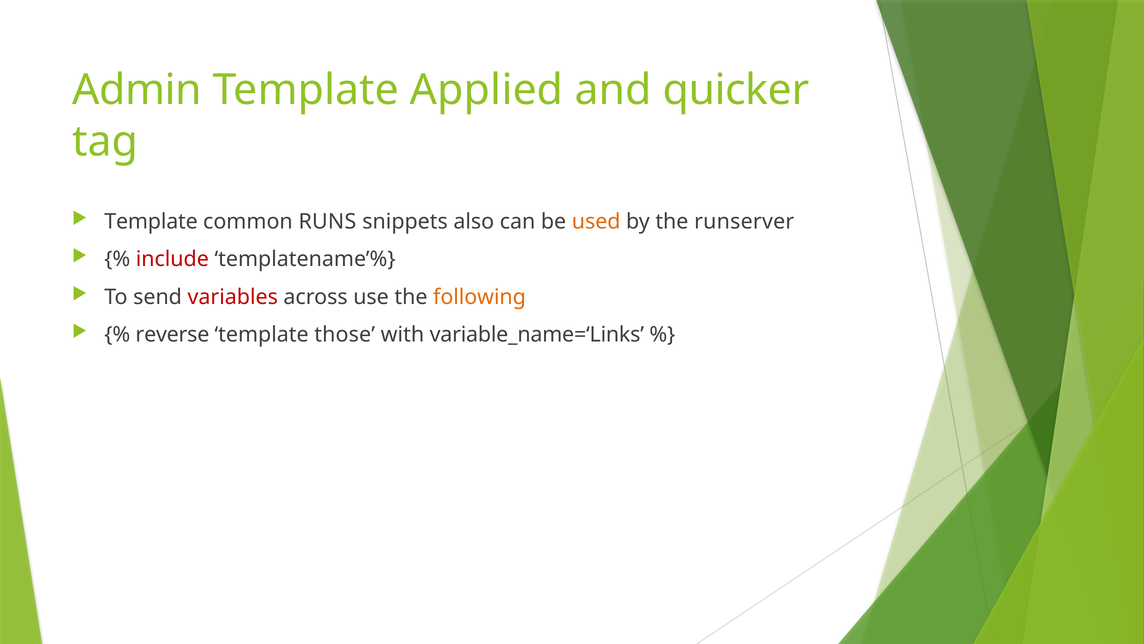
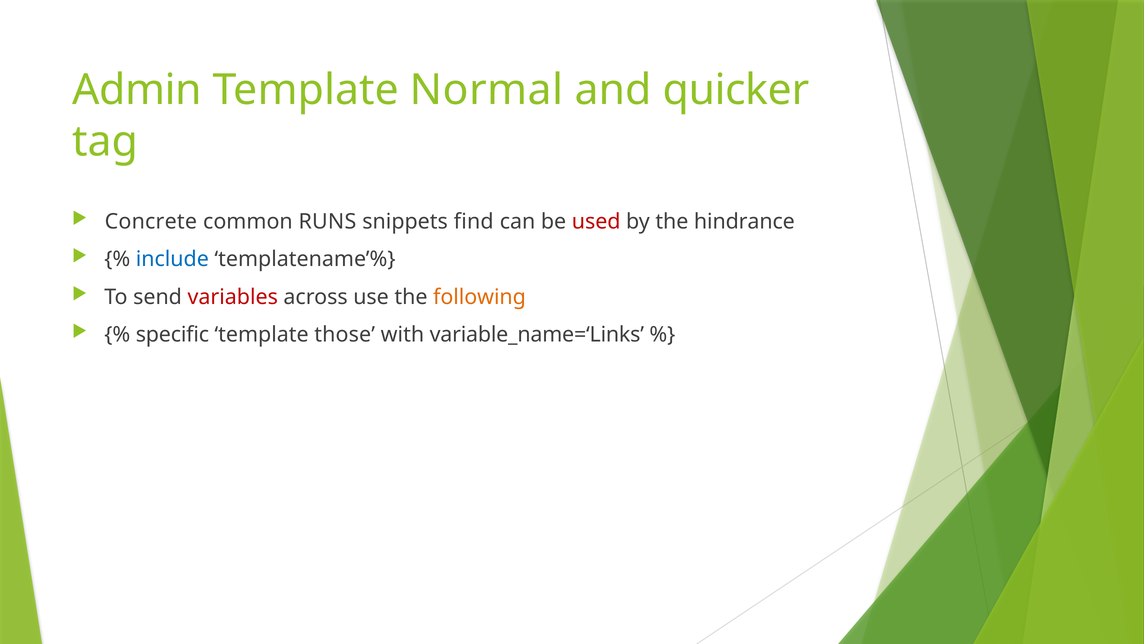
Applied: Applied -> Normal
Template at (151, 221): Template -> Concrete
also: also -> find
used colour: orange -> red
runserver: runserver -> hindrance
include colour: red -> blue
reverse: reverse -> specific
